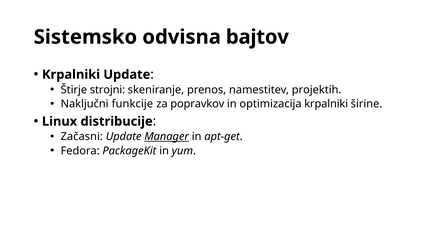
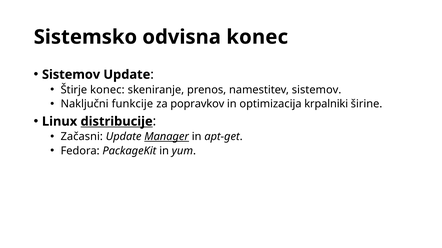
odvisna bajtov: bajtov -> konec
Krpalniki at (71, 75): Krpalniki -> Sistemov
Štirje strojni: strojni -> konec
namestitev projektih: projektih -> sistemov
distribucije underline: none -> present
